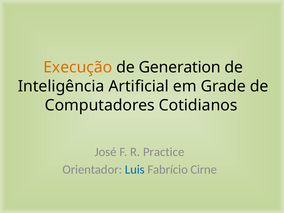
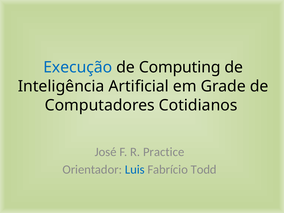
Execução colour: orange -> blue
Generation: Generation -> Computing
Cirne: Cirne -> Todd
